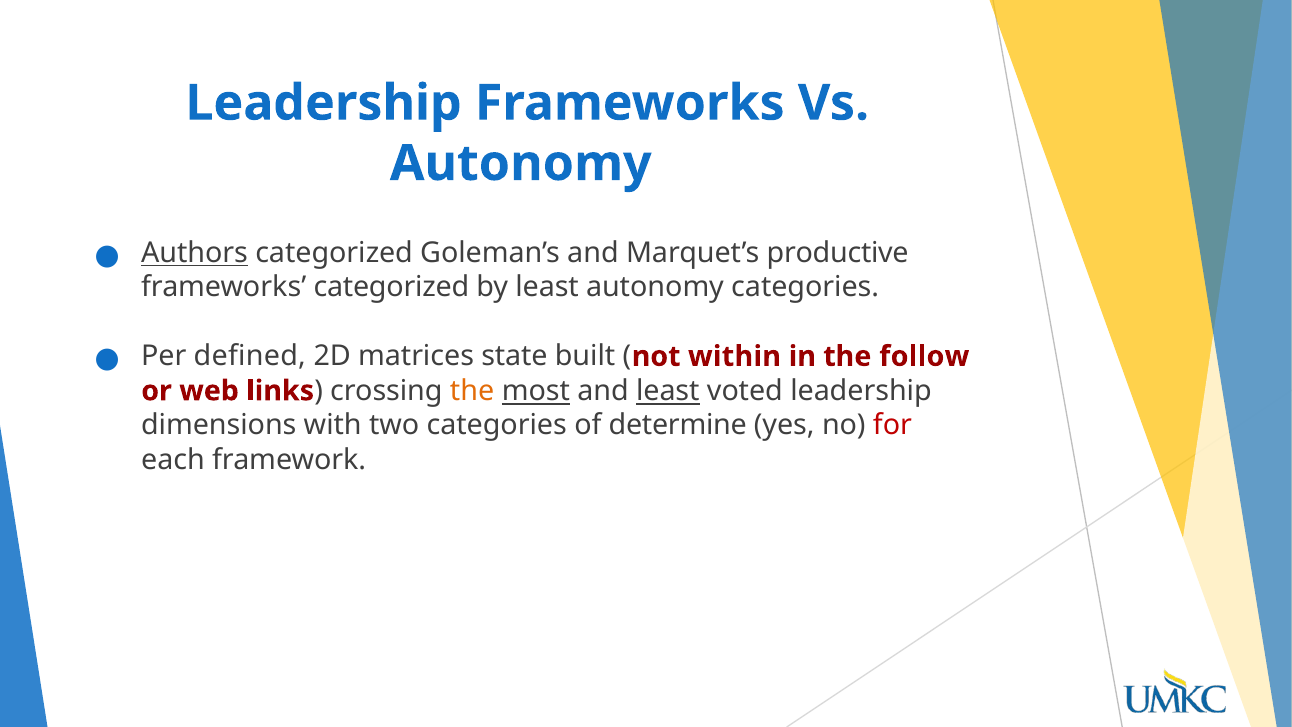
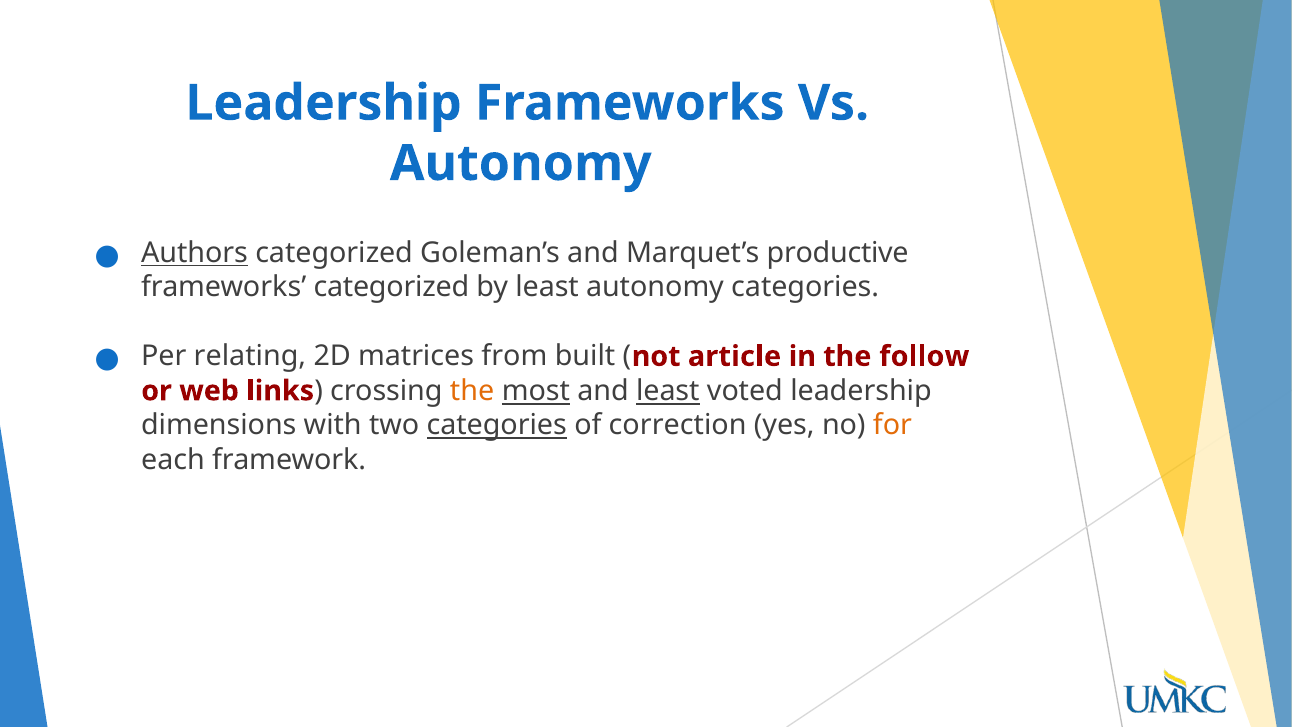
defined: defined -> relating
state: state -> from
within: within -> article
categories at (497, 425) underline: none -> present
determine: determine -> correction
for colour: red -> orange
